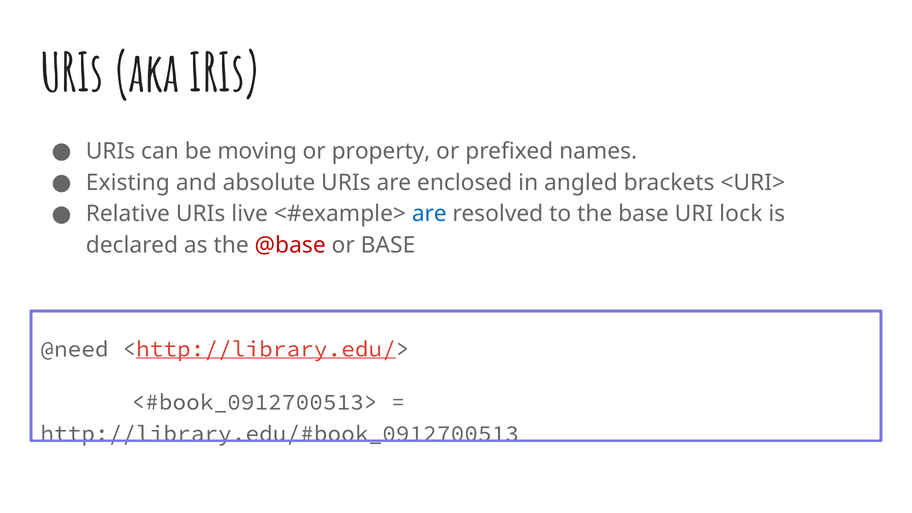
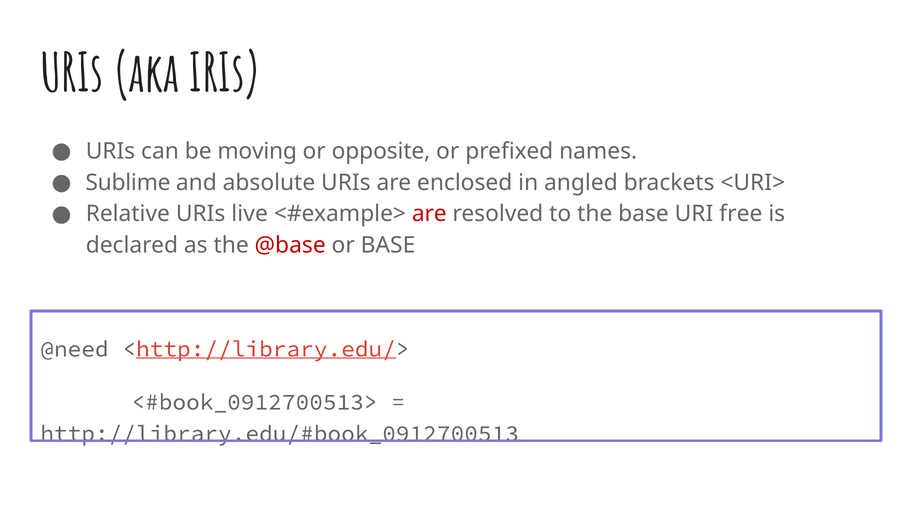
property: property -> opposite
Existing: Existing -> Sublime
are at (429, 214) colour: blue -> red
lock: lock -> free
